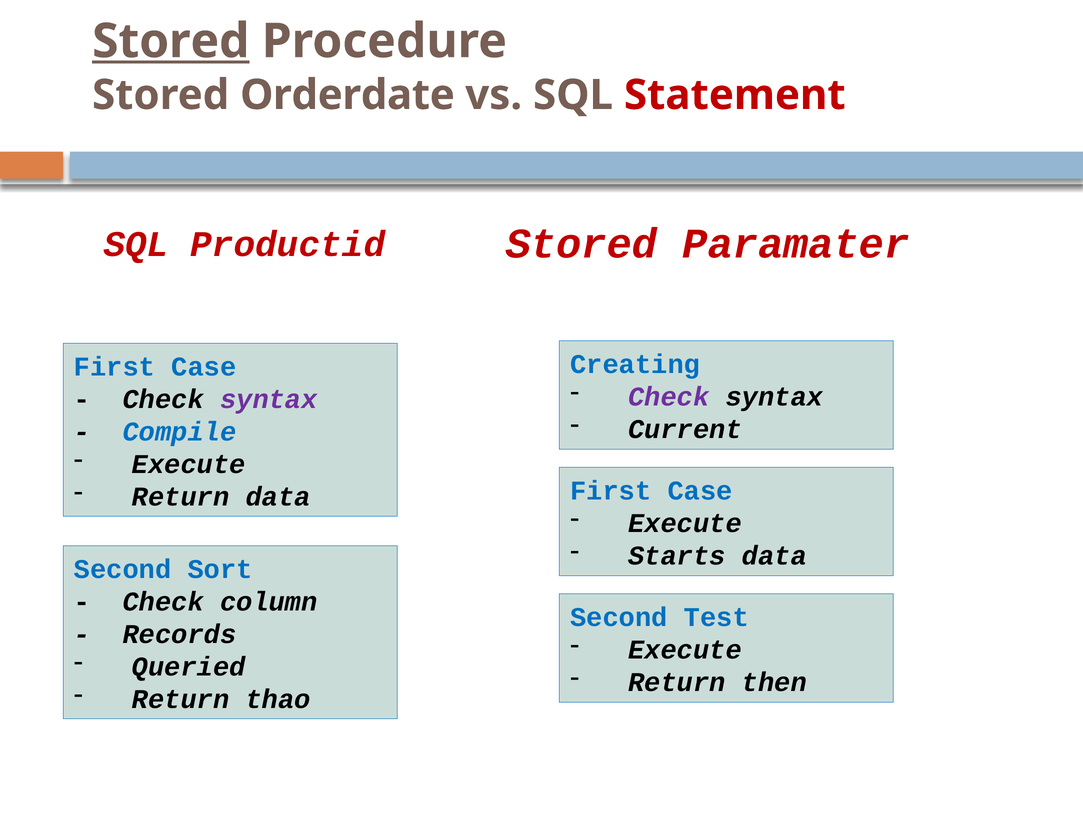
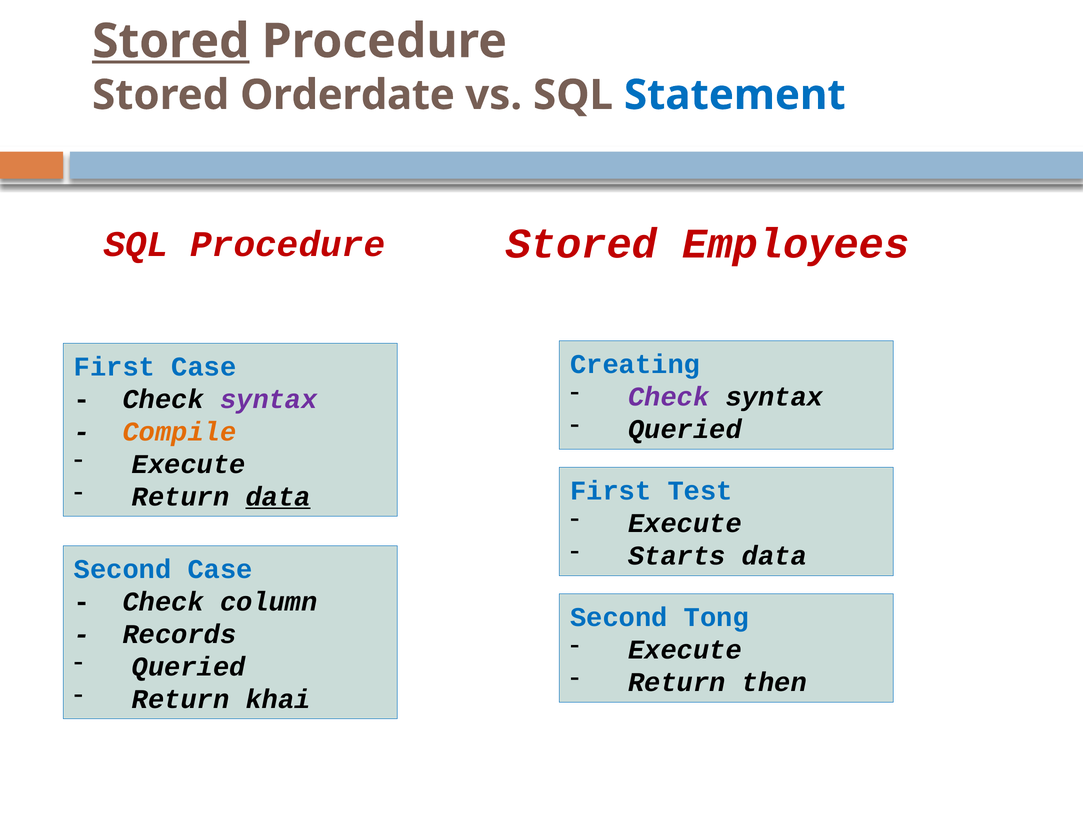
Statement colour: red -> blue
SQL Productid: Productid -> Procedure
Paramater: Paramater -> Employees
Current at (685, 429): Current -> Queried
Compile colour: blue -> orange
Case at (700, 490): Case -> Test
data at (278, 496) underline: none -> present
Second Sort: Sort -> Case
Test: Test -> Tong
thao: thao -> khai
